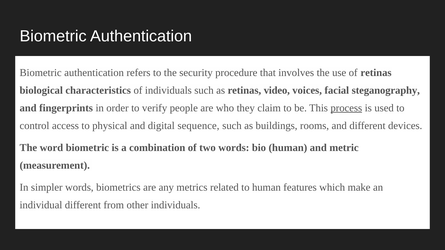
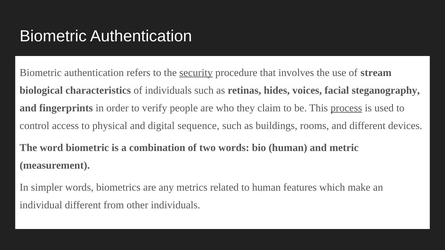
security underline: none -> present
of retinas: retinas -> stream
video: video -> hides
